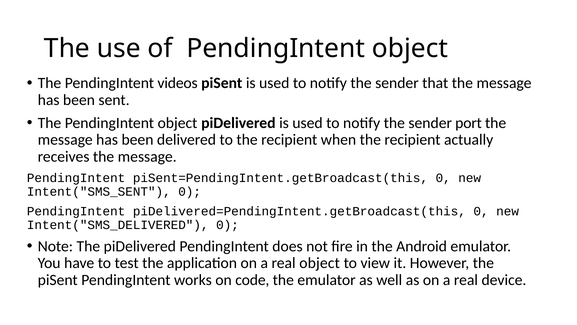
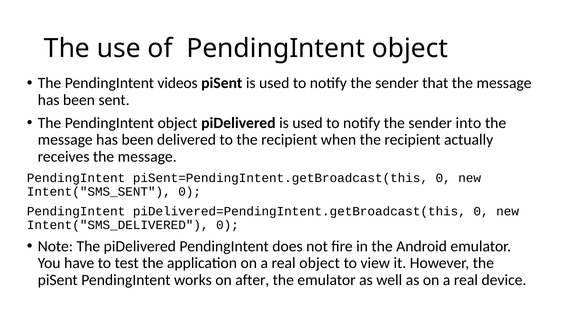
port: port -> into
code: code -> after
